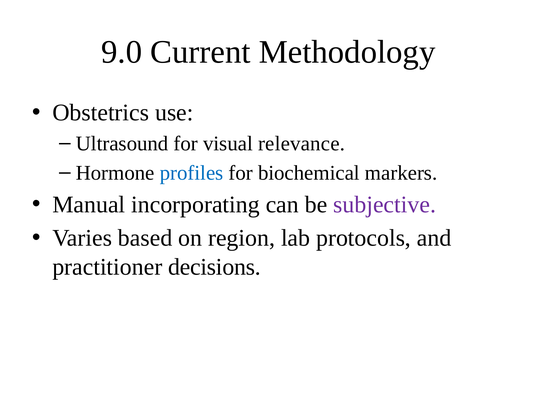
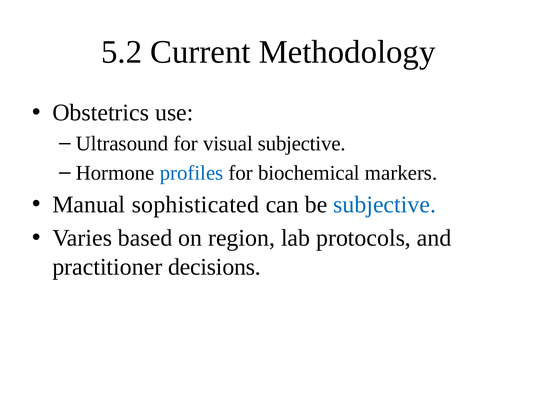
9.0: 9.0 -> 5.2
visual relevance: relevance -> subjective
incorporating: incorporating -> sophisticated
subjective at (385, 205) colour: purple -> blue
